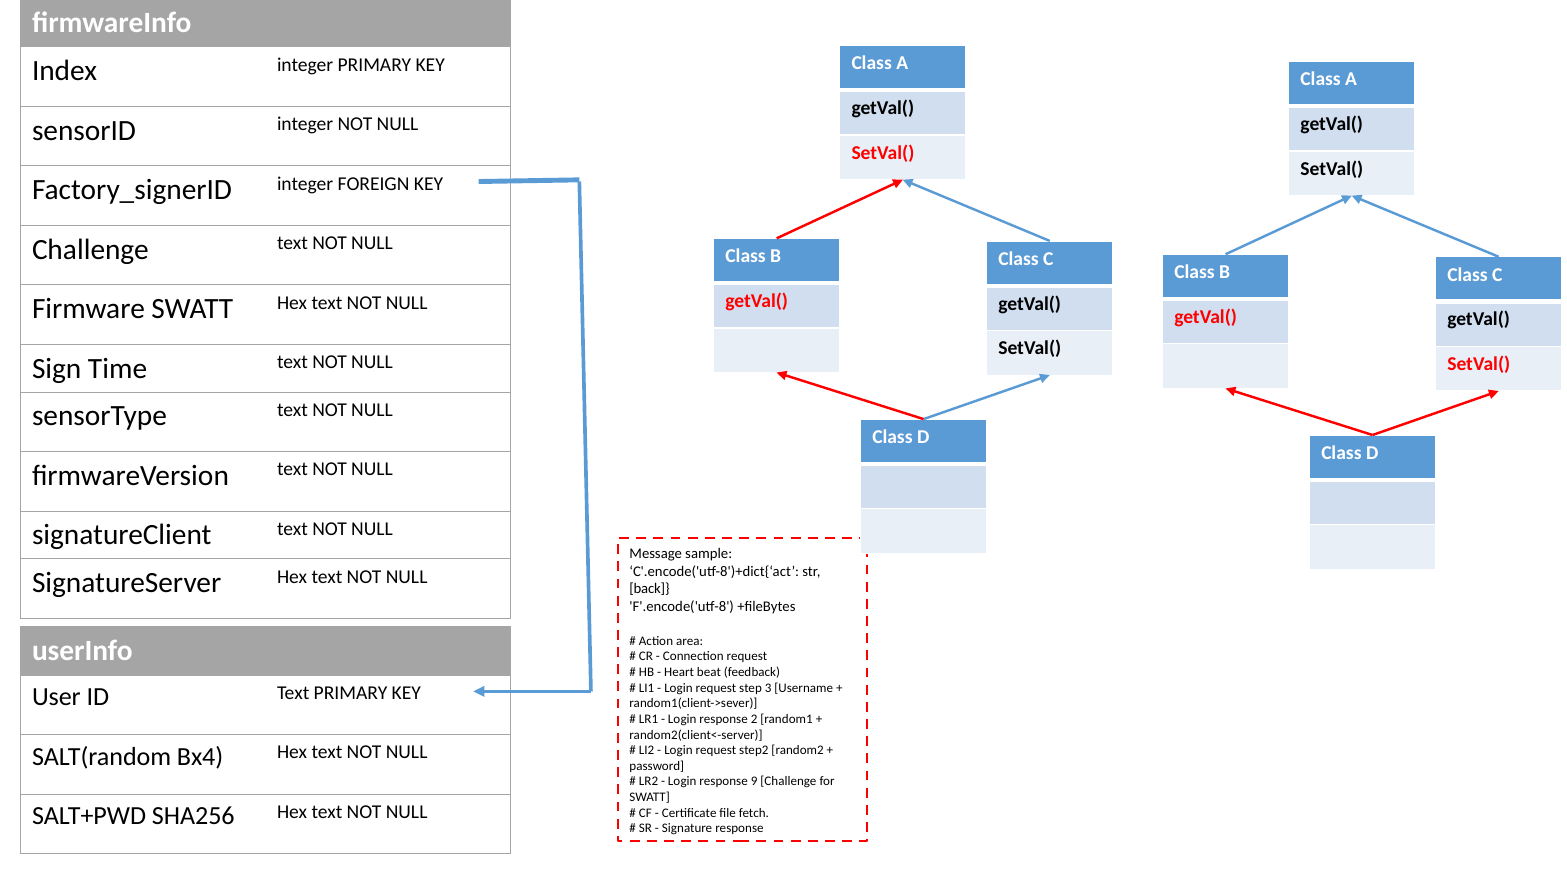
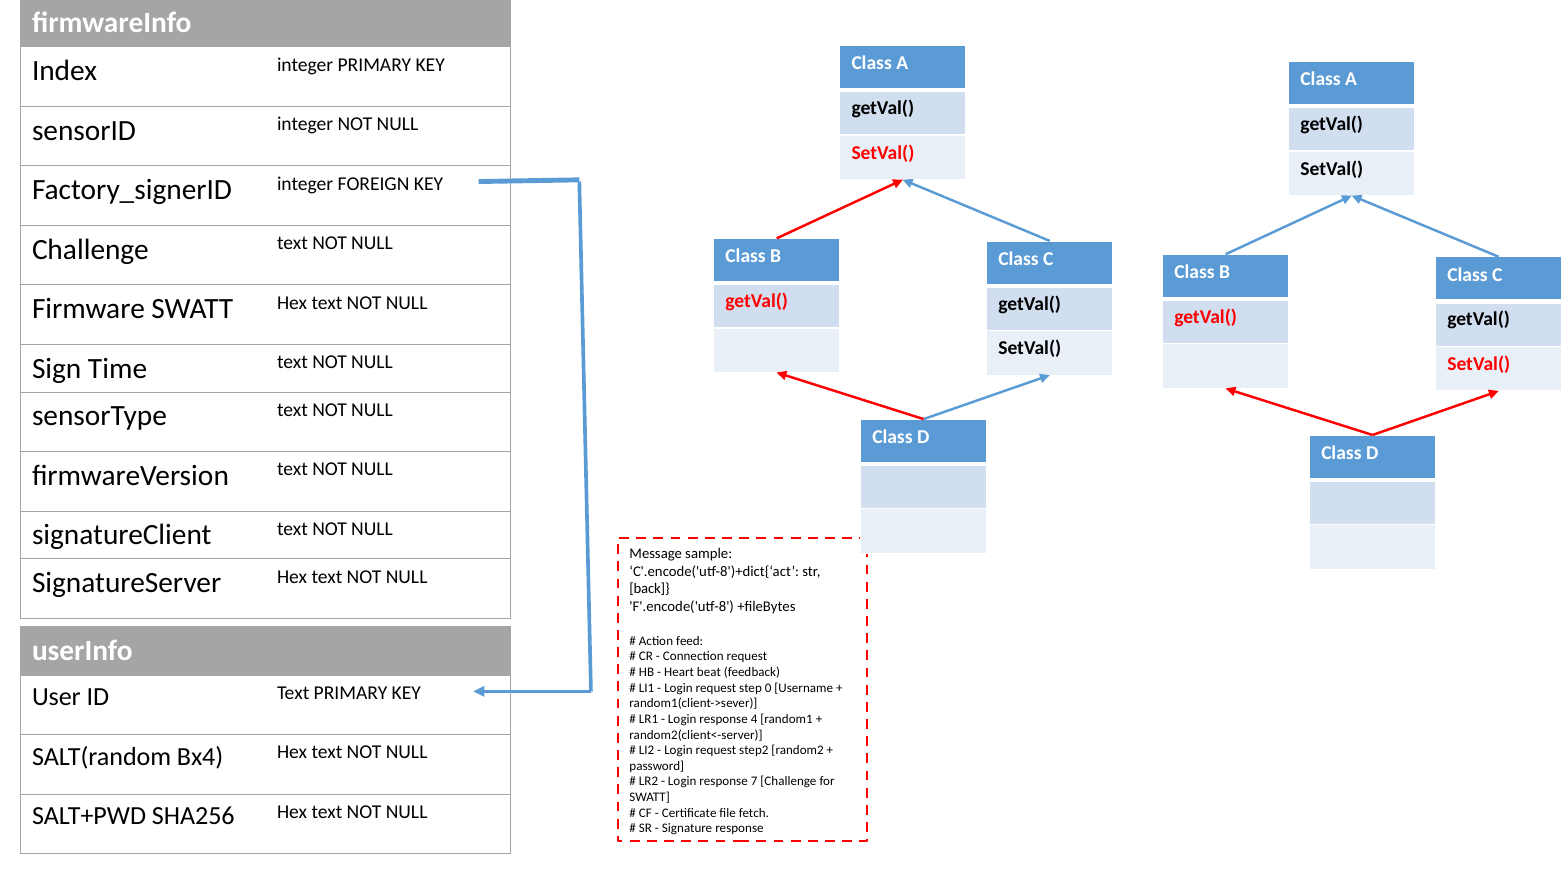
area: area -> feed
3: 3 -> 0
2: 2 -> 4
9: 9 -> 7
